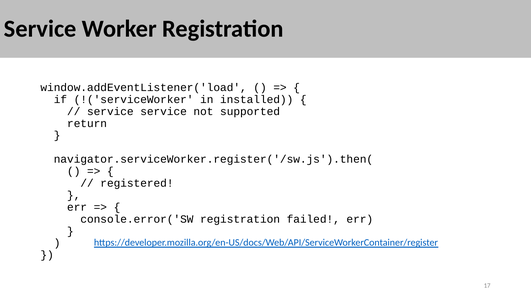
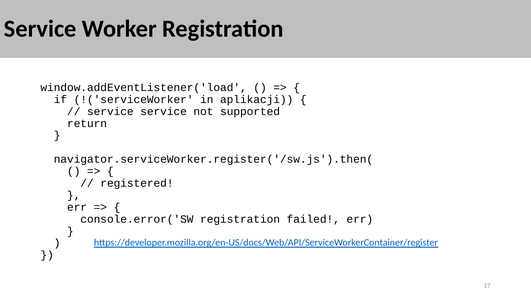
installed: installed -> aplikacji
